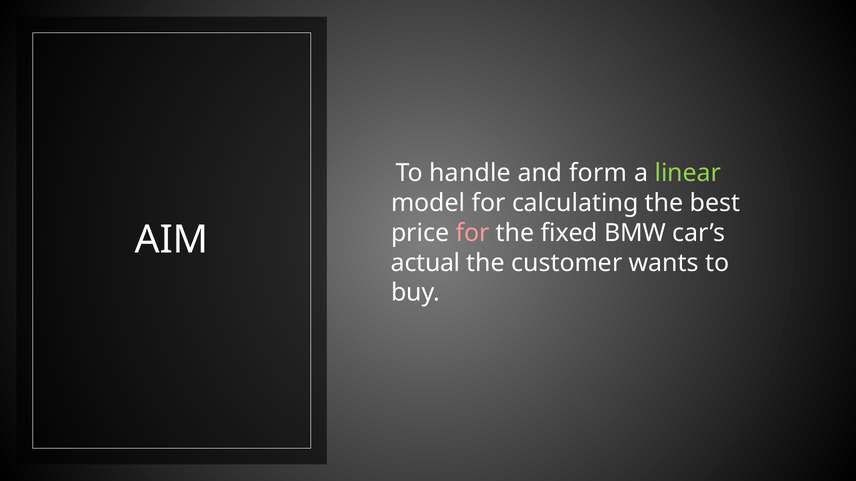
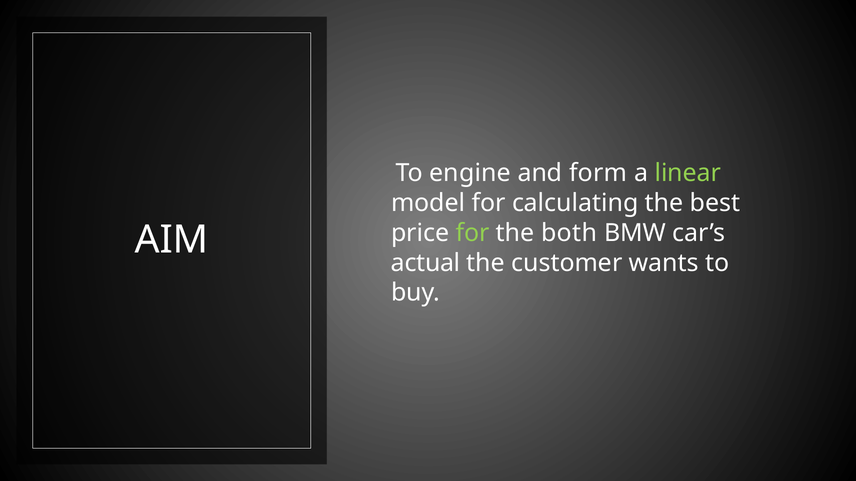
handle: handle -> engine
for at (473, 233) colour: pink -> light green
fixed: fixed -> both
